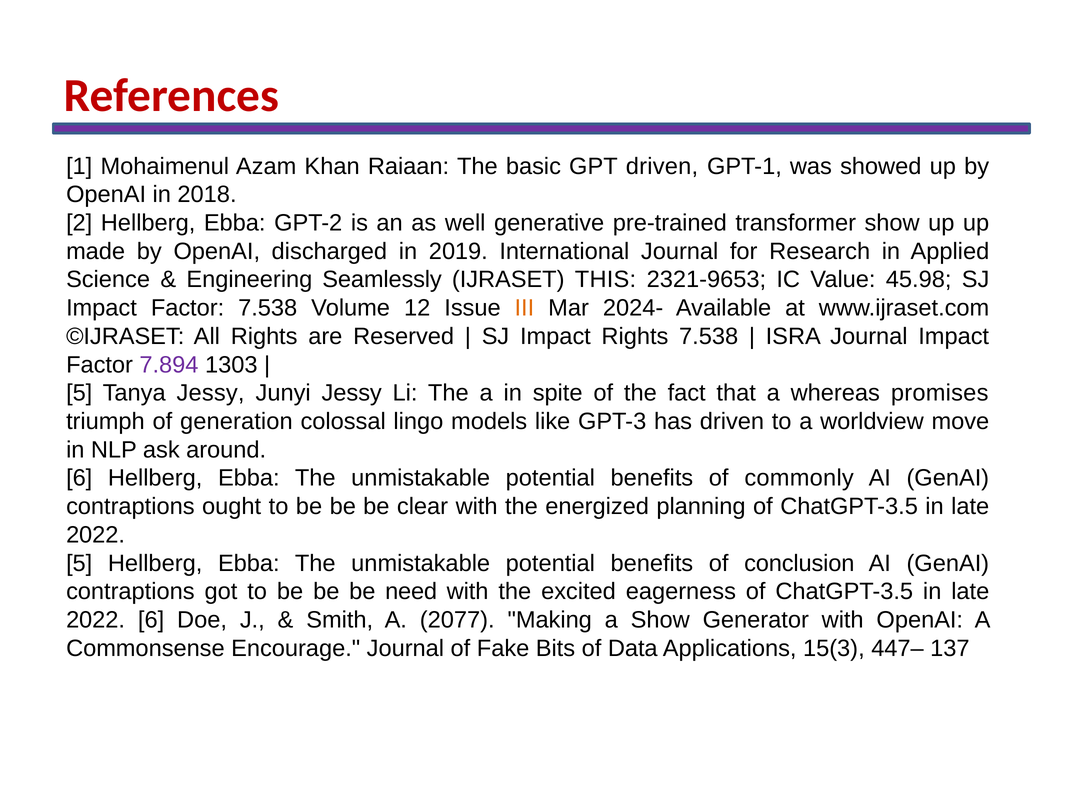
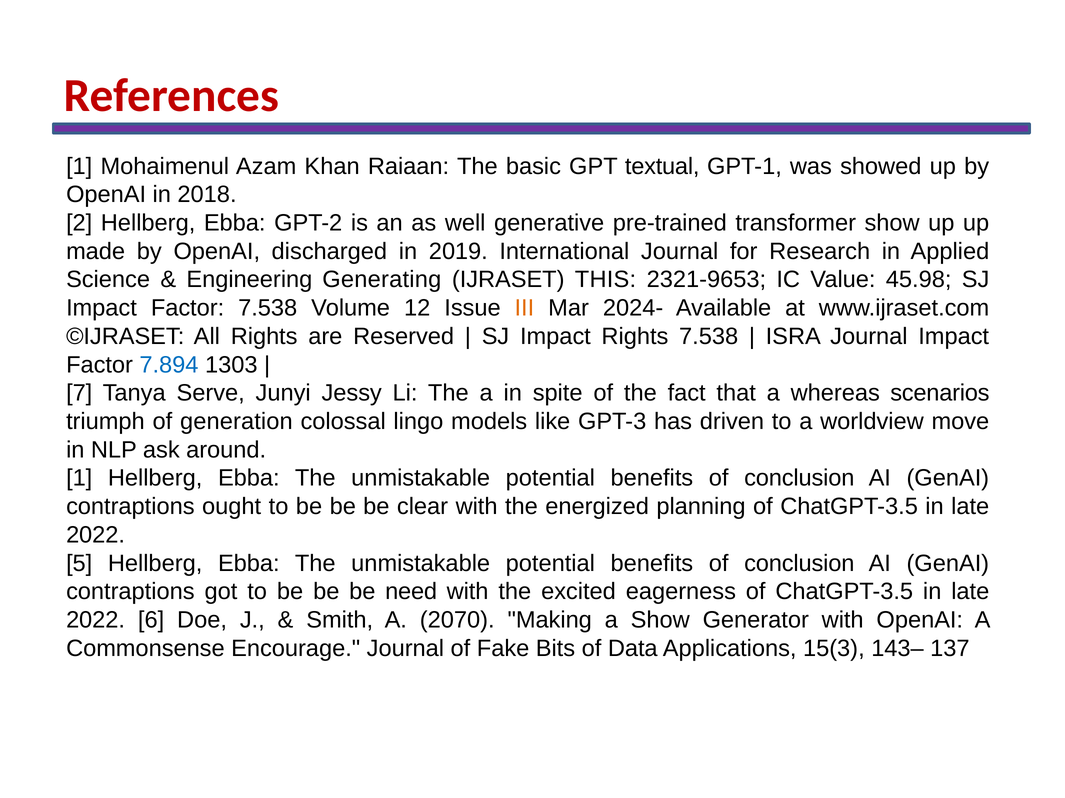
GPT driven: driven -> textual
Seamlessly: Seamlessly -> Generating
7.894 colour: purple -> blue
5 at (79, 393): 5 -> 7
Tanya Jessy: Jessy -> Serve
promises: promises -> scenarios
6 at (79, 479): 6 -> 1
commonly at (799, 479): commonly -> conclusion
2077: 2077 -> 2070
447–: 447– -> 143–
